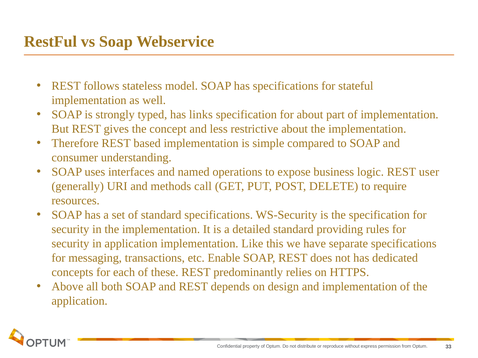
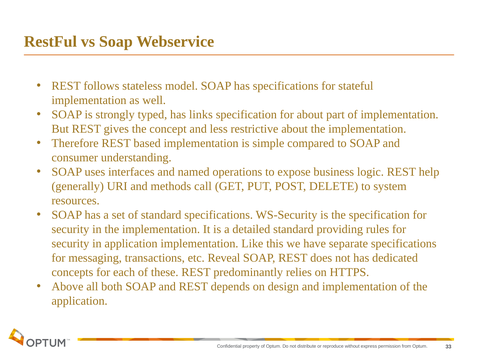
user: user -> help
require: require -> system
Enable: Enable -> Reveal
